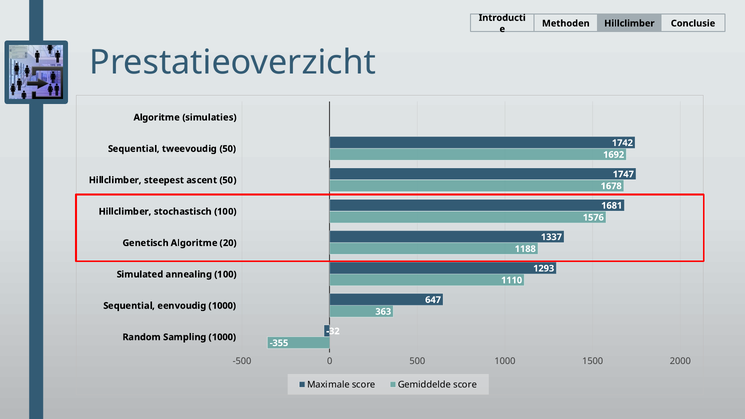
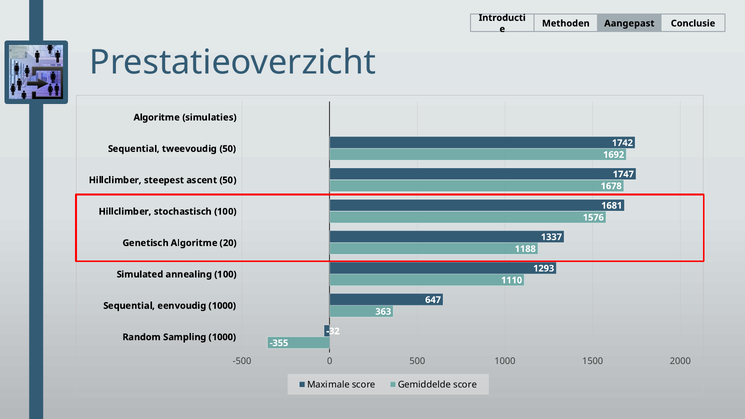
Methoden Hillclimber: Hillclimber -> Aangepast
